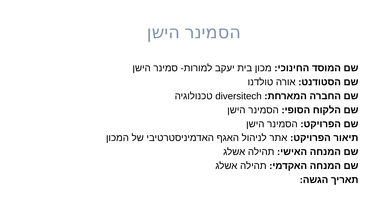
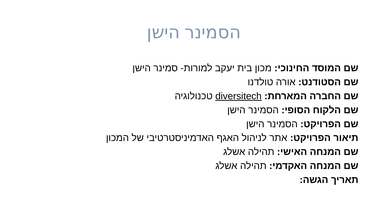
diversitech underline: none -> present
